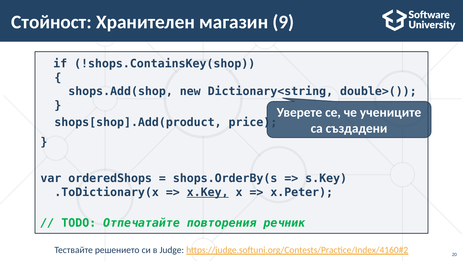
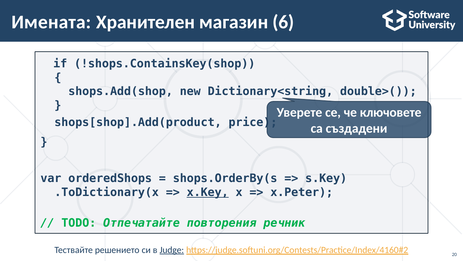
Стойност: Стойност -> Имената
9: 9 -> 6
учениците: учениците -> ключовете
Judge underline: none -> present
